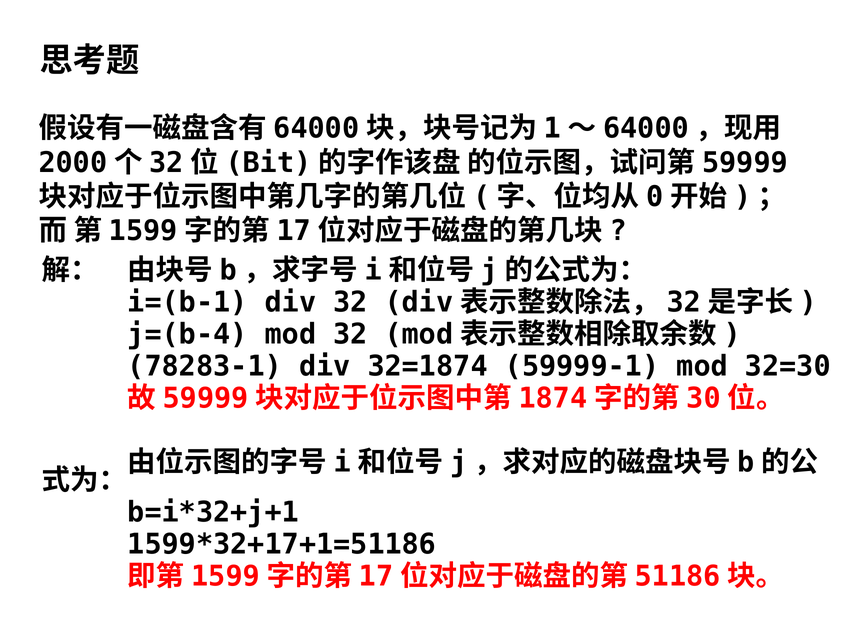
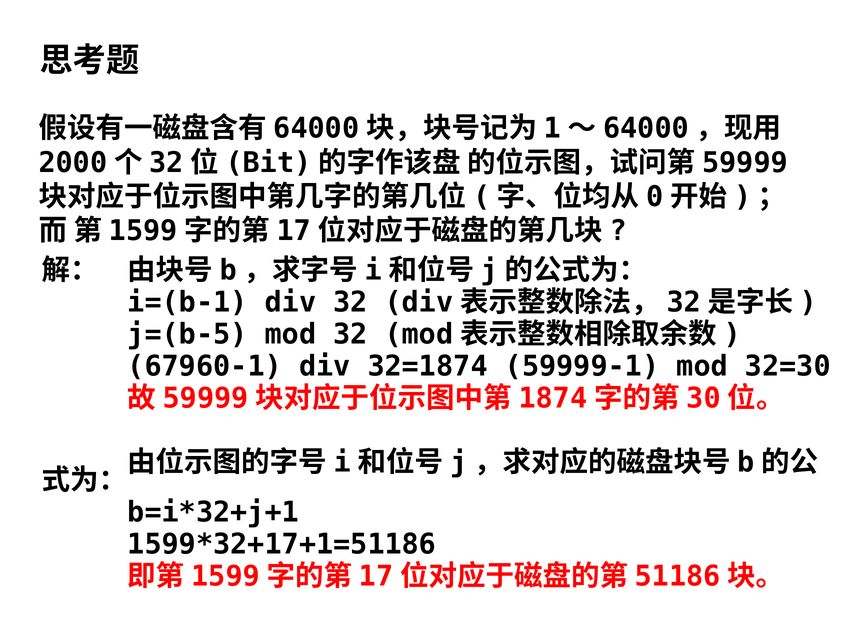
j=(b-4: j=(b-4 -> j=(b-5
78283-1: 78283-1 -> 67960-1
